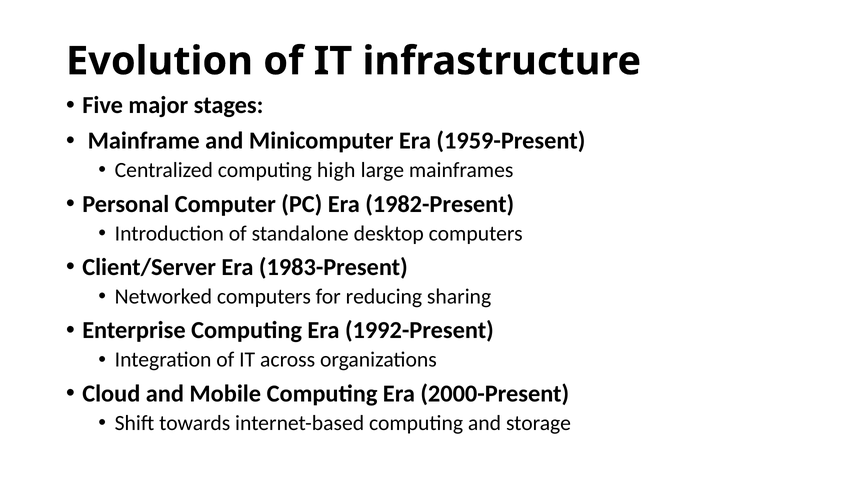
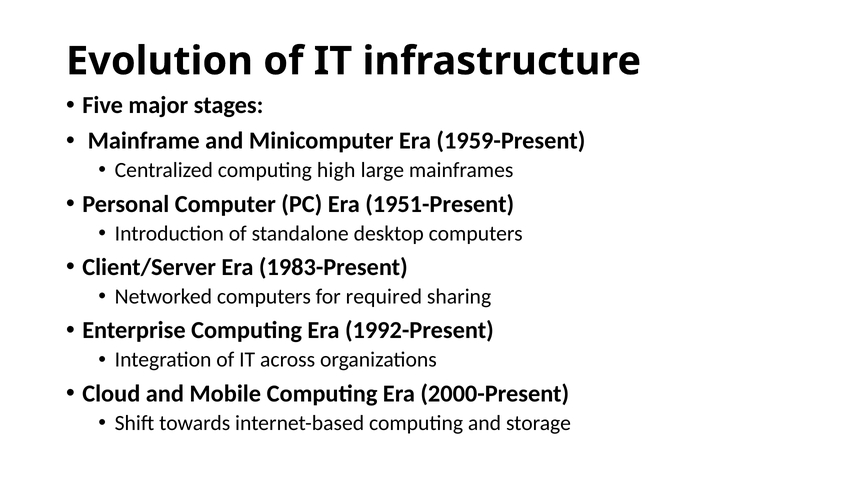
1982-Present: 1982-Present -> 1951-Present
reducing: reducing -> required
